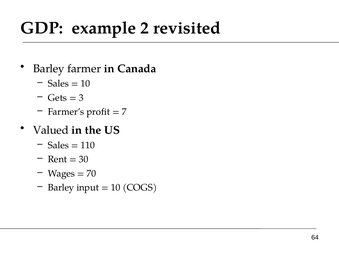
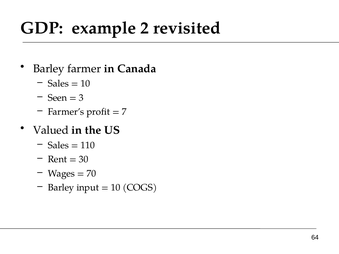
Gets: Gets -> Seen
